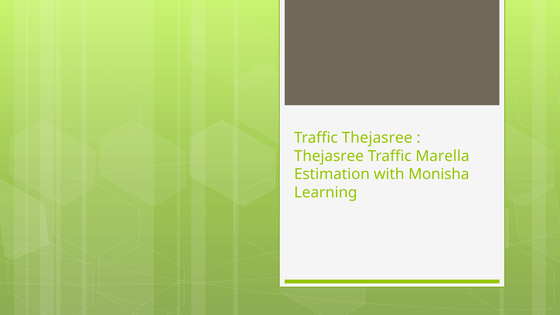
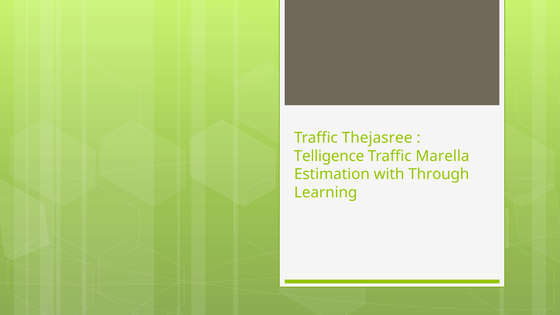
Thejasree at (329, 156): Thejasree -> Telligence
Monisha: Monisha -> Through
